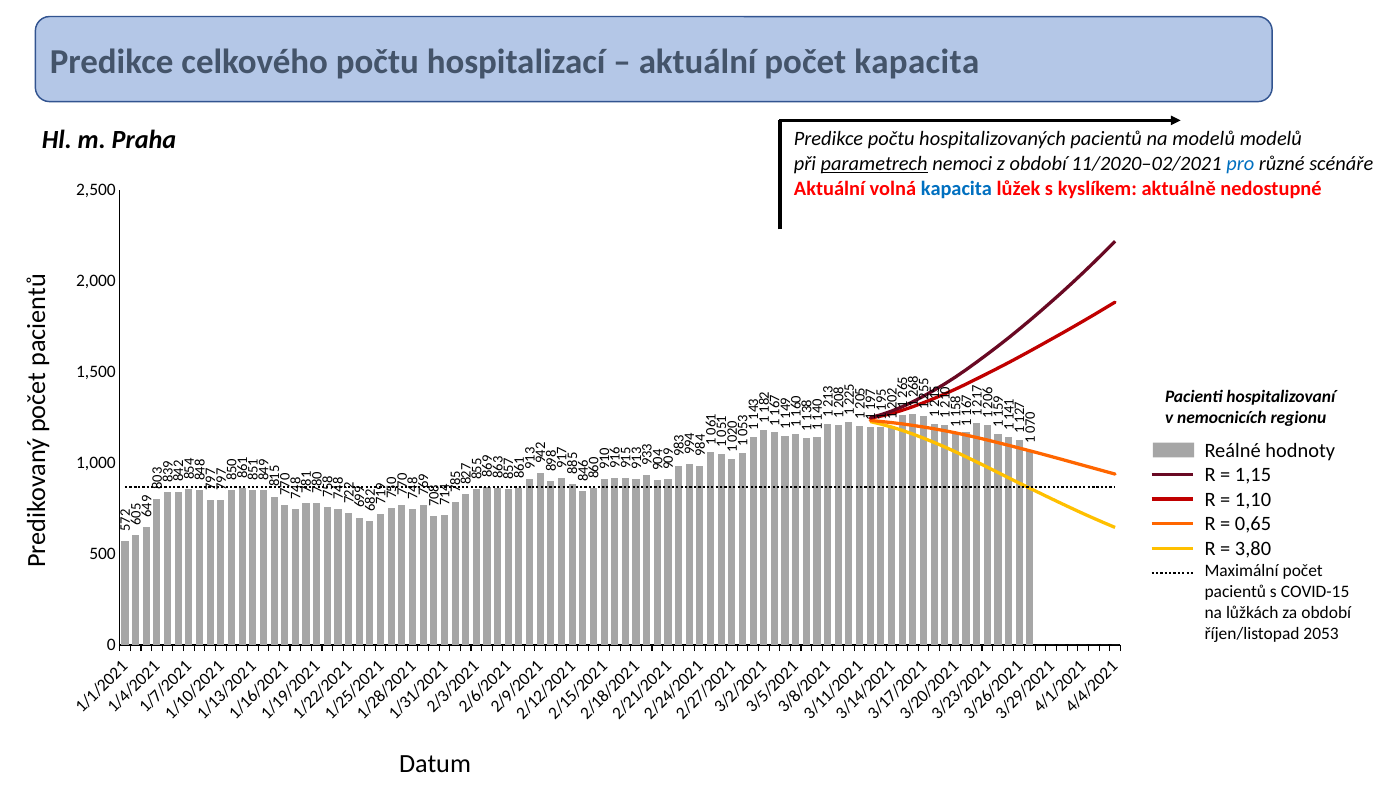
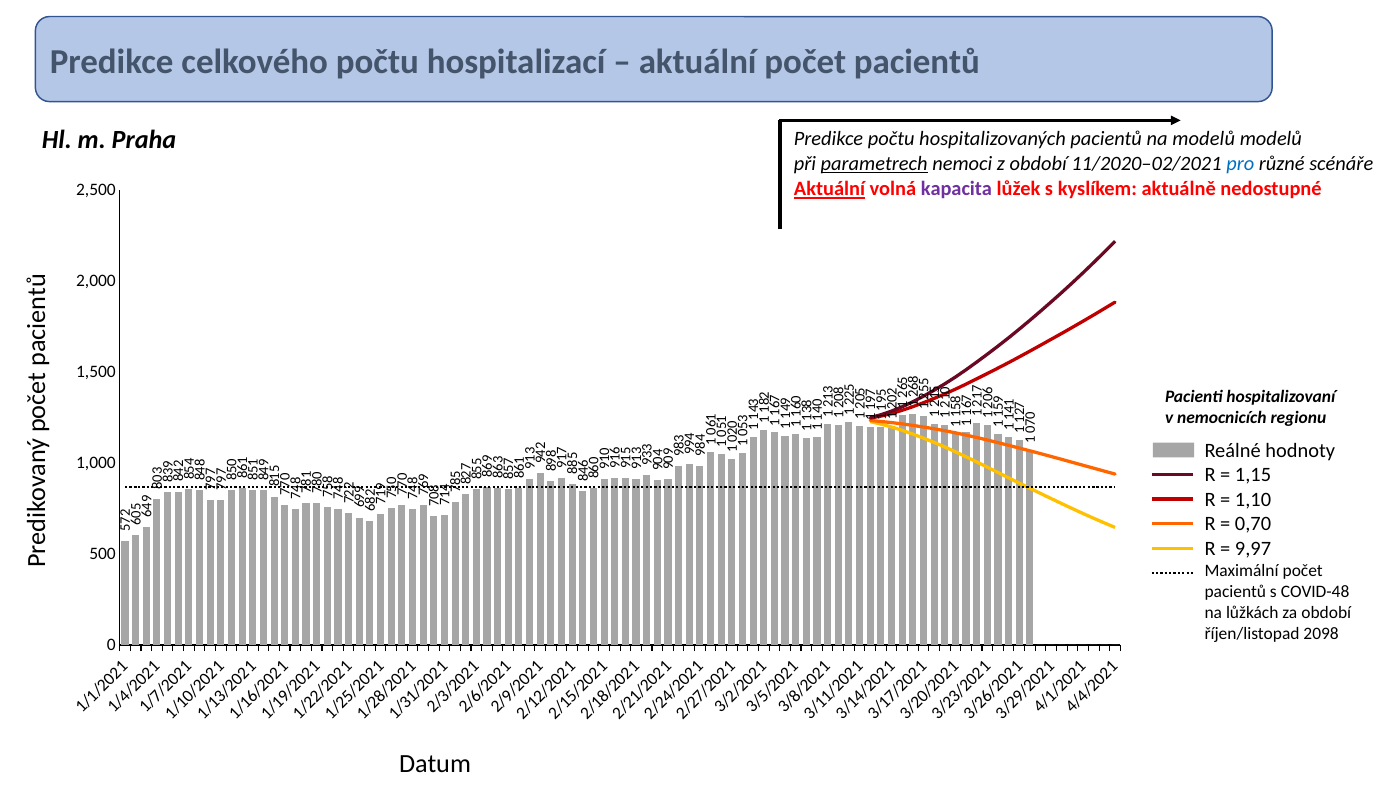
aktuální počet kapacita: kapacita -> pacientů
Aktuální at (830, 189) underline: none -> present
kapacita at (956, 189) colour: blue -> purple
0,65: 0,65 -> 0,70
3,80: 3,80 -> 9,97
COVID-15: COVID-15 -> COVID-48
2053: 2053 -> 2098
